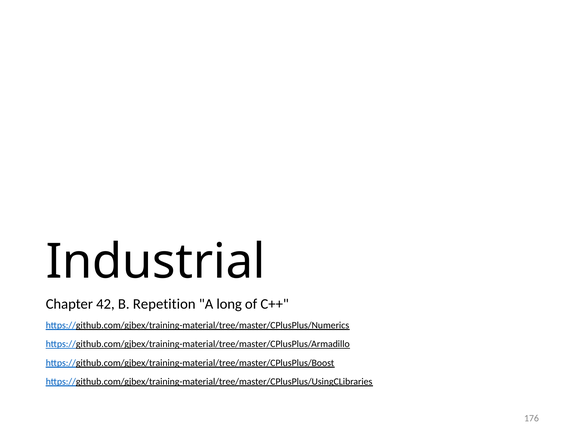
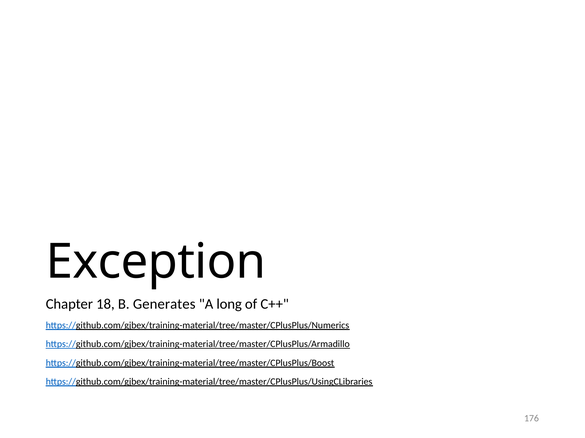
Industrial: Industrial -> Exception
42: 42 -> 18
Repetition: Repetition -> Generates
